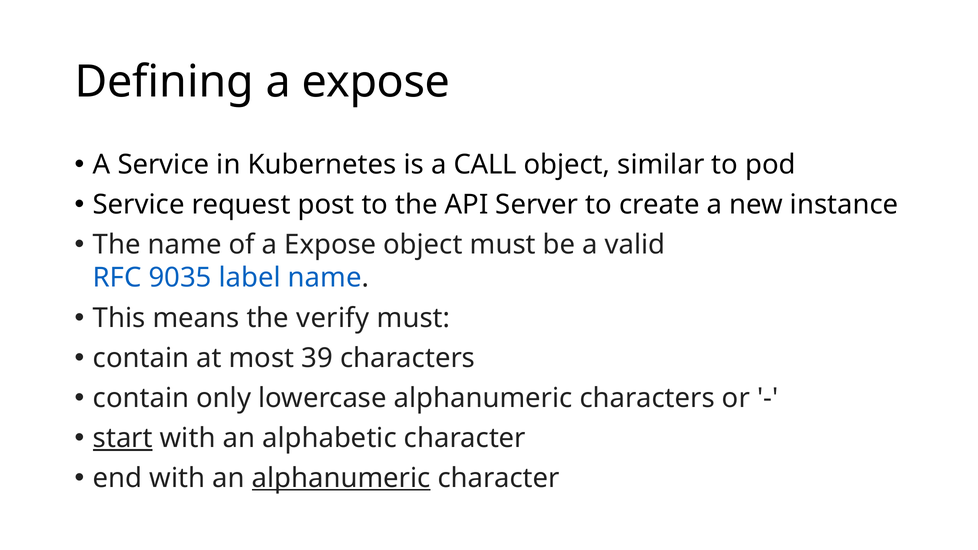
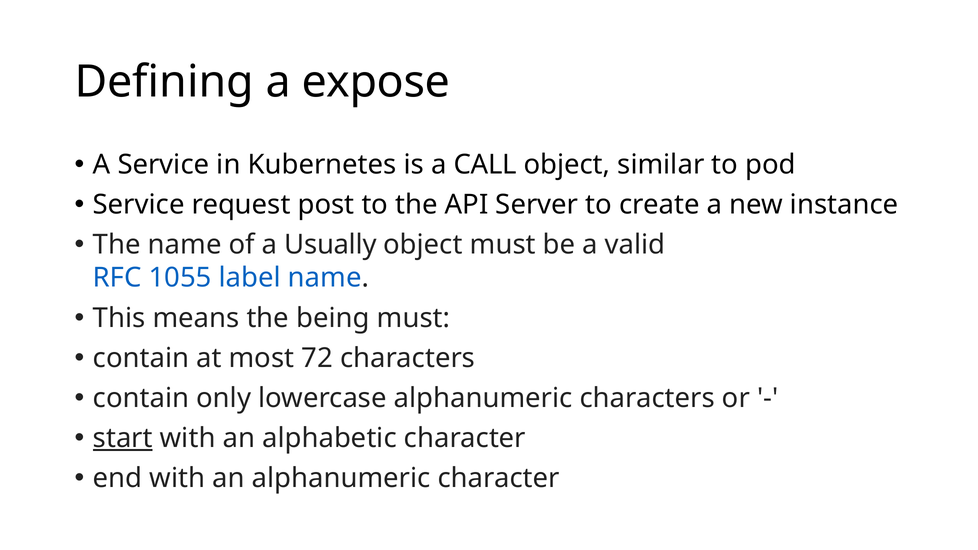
of a Expose: Expose -> Usually
9035: 9035 -> 1055
verify: verify -> being
39: 39 -> 72
alphanumeric at (341, 478) underline: present -> none
